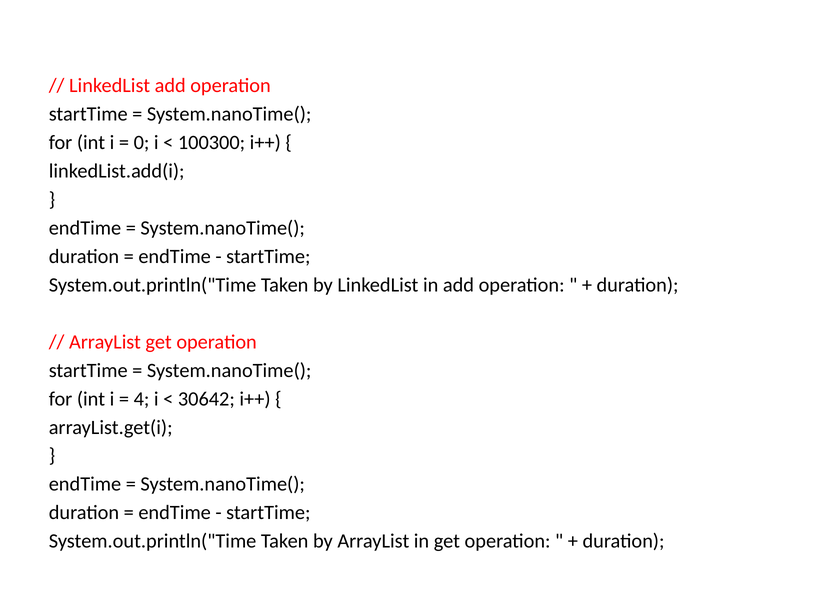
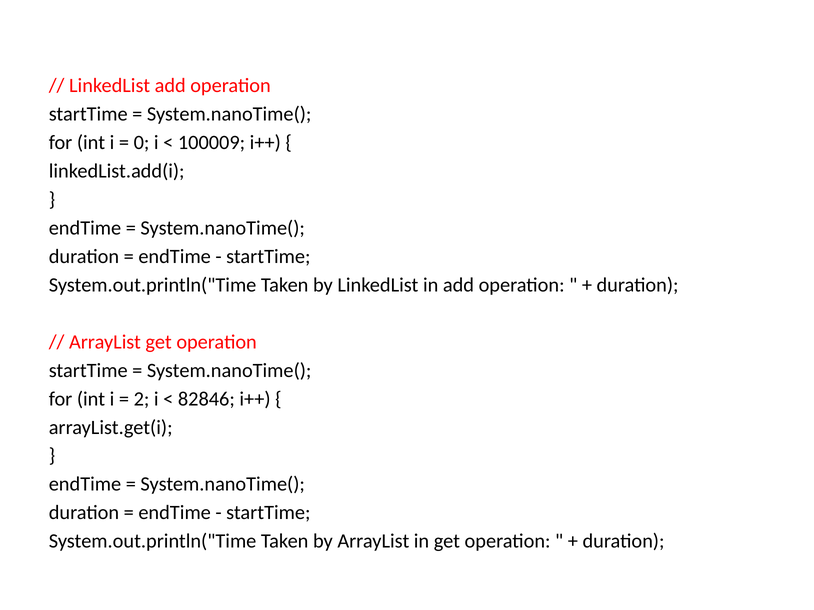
100300: 100300 -> 100009
4: 4 -> 2
30642: 30642 -> 82846
